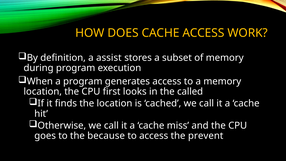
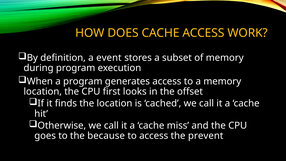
assist: assist -> event
called: called -> offset
